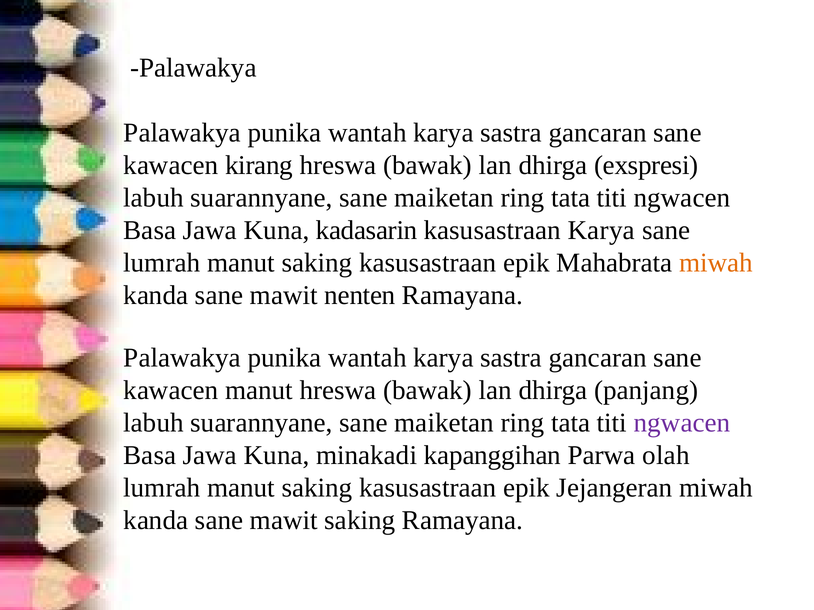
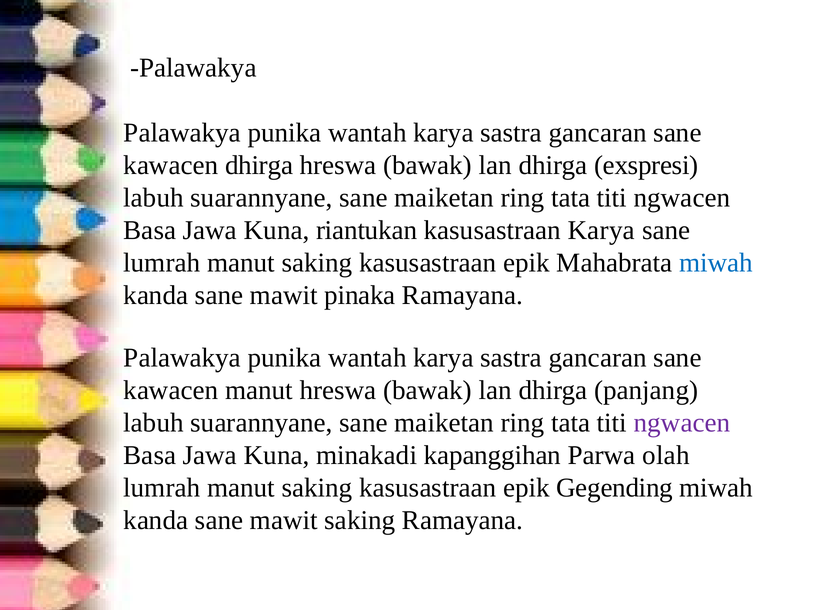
kawacen kirang: kirang -> dhirga
kadasarin: kadasarin -> riantukan
miwah at (716, 263) colour: orange -> blue
nenten: nenten -> pinaka
Jejangeran: Jejangeran -> Gegending
